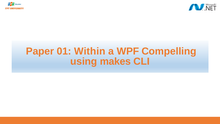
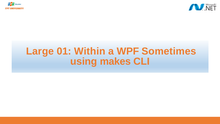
Paper: Paper -> Large
Compelling: Compelling -> Sometimes
